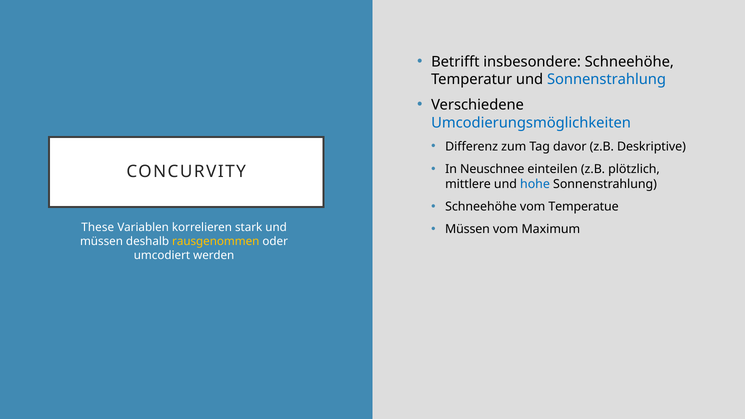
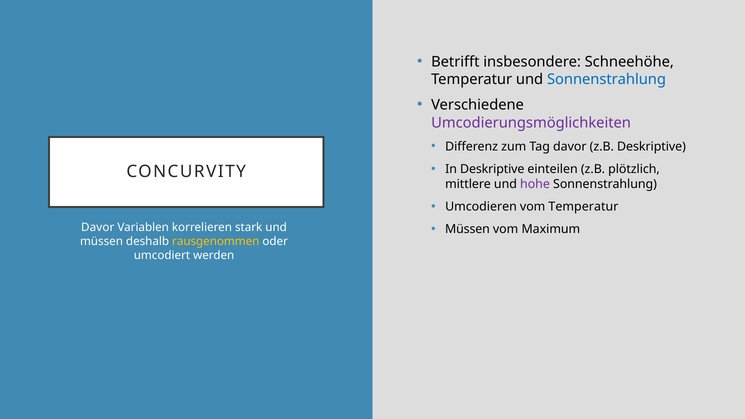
Umcodierungsmöglichkeiten colour: blue -> purple
In Neuschnee: Neuschnee -> Deskriptive
hohe colour: blue -> purple
Schneehöhe at (481, 207): Schneehöhe -> Umcodieren
vom Temperatue: Temperatue -> Temperatur
These at (98, 228): These -> Davor
